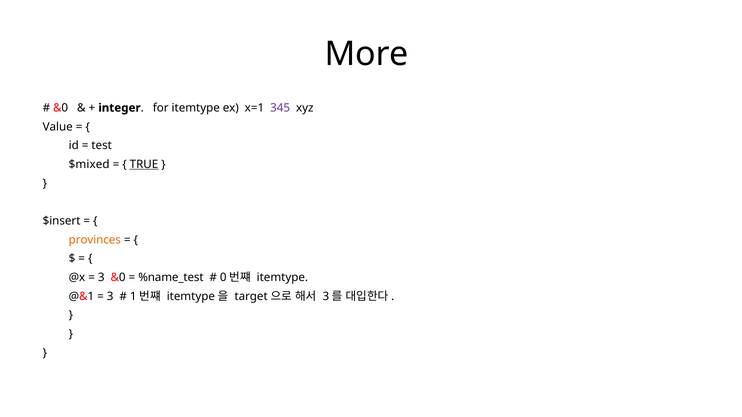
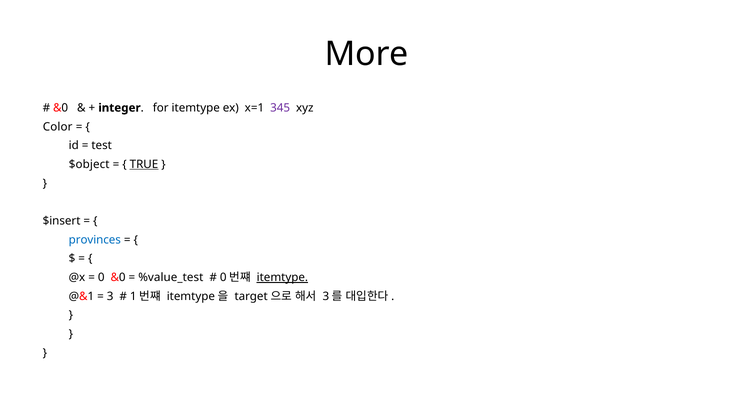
Value: Value -> Color
$mixed: $mixed -> $object
provinces colour: orange -> blue
3 at (101, 278): 3 -> 0
%name_test: %name_test -> %value_test
itemtype at (282, 278) underline: none -> present
